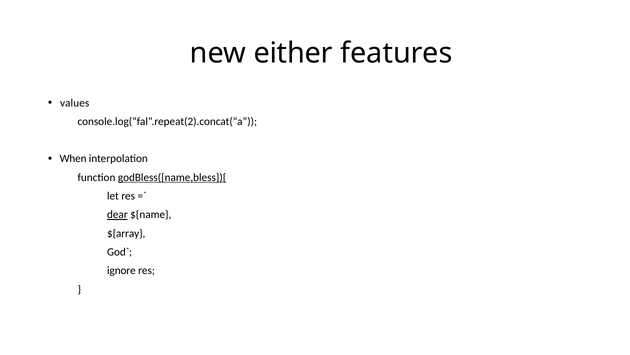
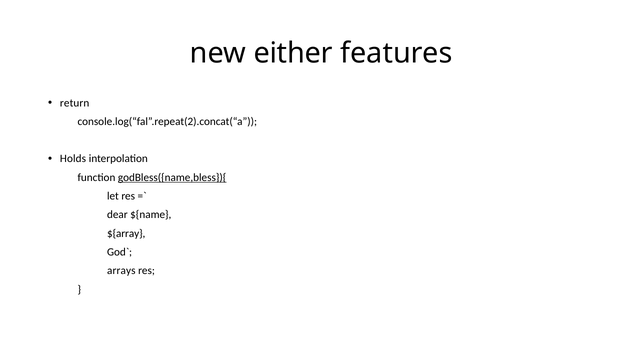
values: values -> return
When: When -> Holds
dear underline: present -> none
ignore: ignore -> arrays
